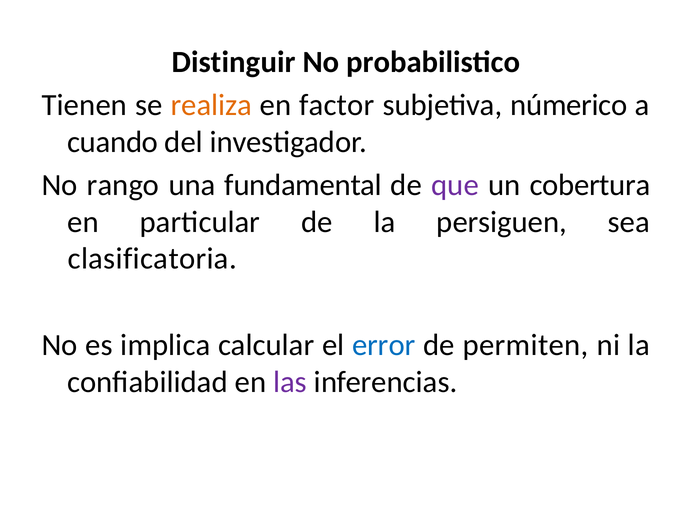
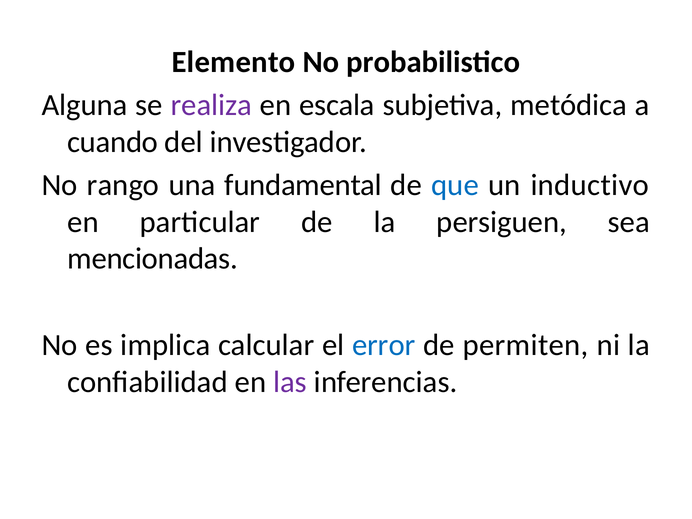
Distinguir: Distinguir -> Elemento
Tienen: Tienen -> Alguna
realiza colour: orange -> purple
factor: factor -> escala
númerico: númerico -> metódica
que colour: purple -> blue
cobertura: cobertura -> inductivo
clasificatoria: clasificatoria -> mencionadas
